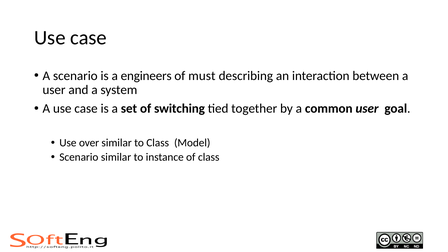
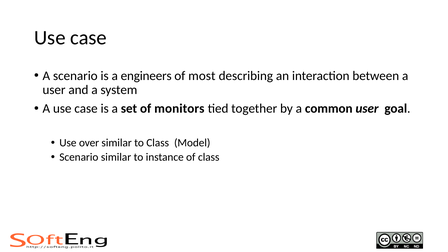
must: must -> most
switching: switching -> monitors
